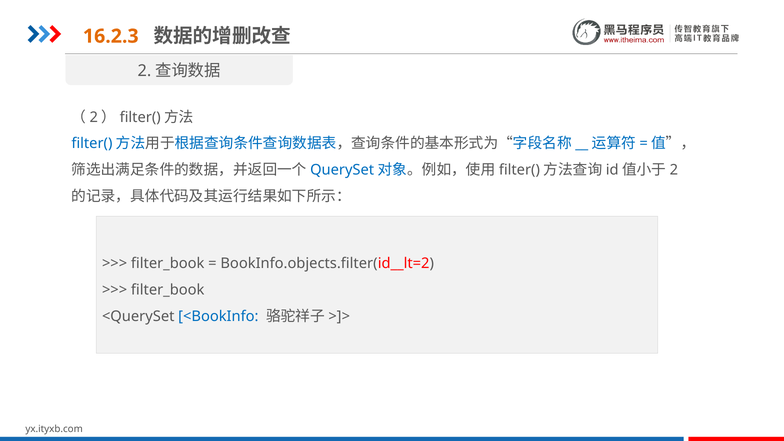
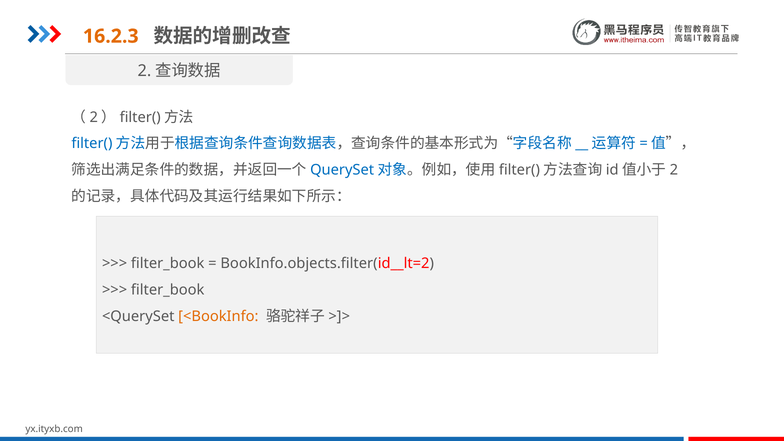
<BookInfo colour: blue -> orange
